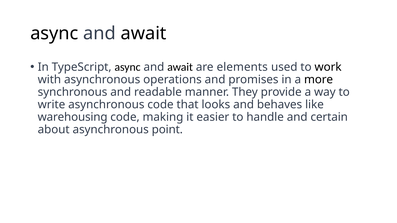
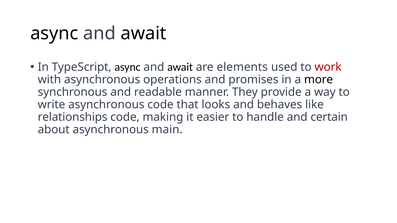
work colour: black -> red
warehousing: warehousing -> relationships
point: point -> main
